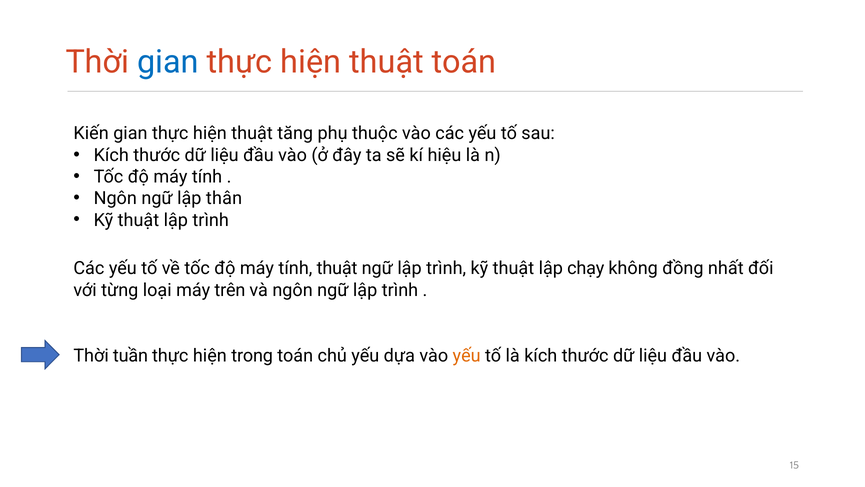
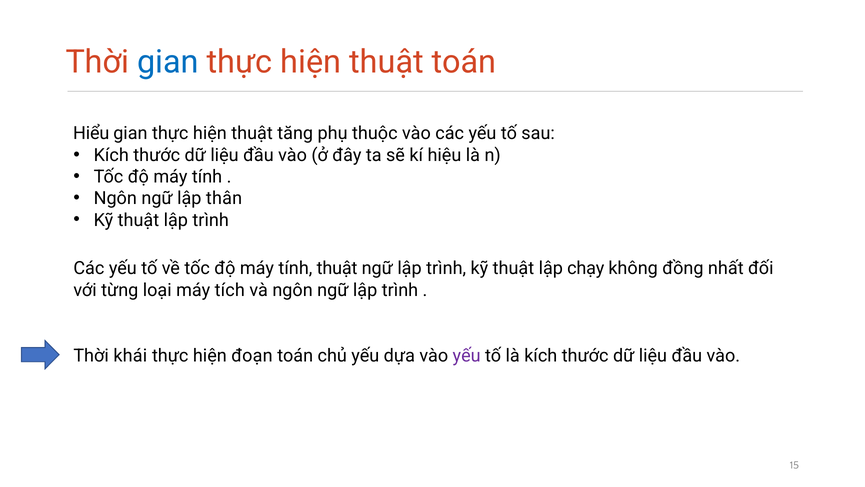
Kiến: Kiến -> Hiểu
trên: trên -> tích
tuần: tuần -> khái
trong: trong -> đoạn
yếu at (467, 355) colour: orange -> purple
